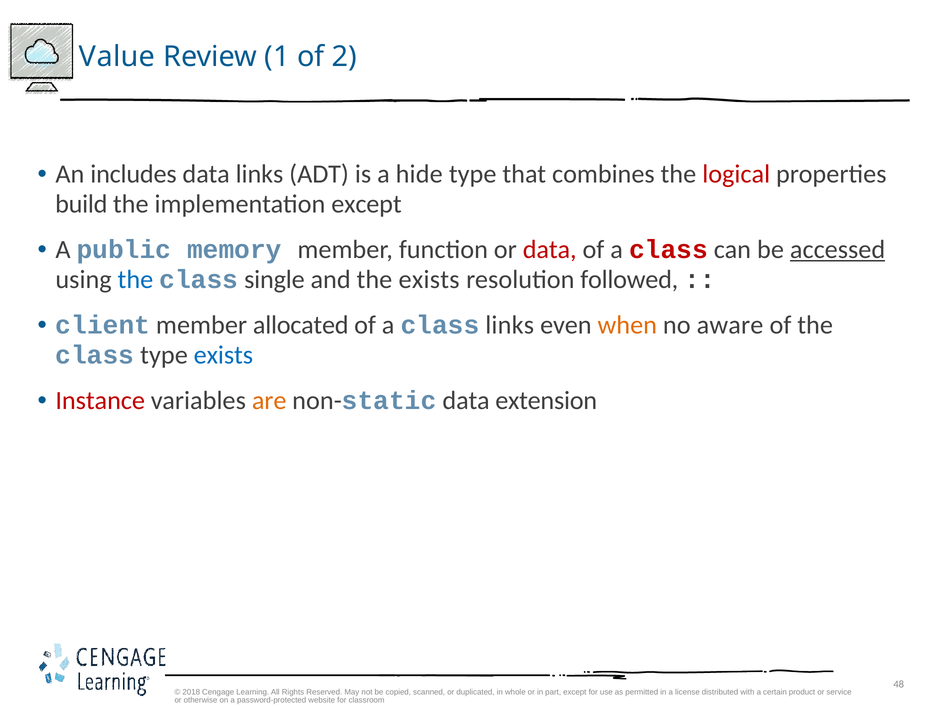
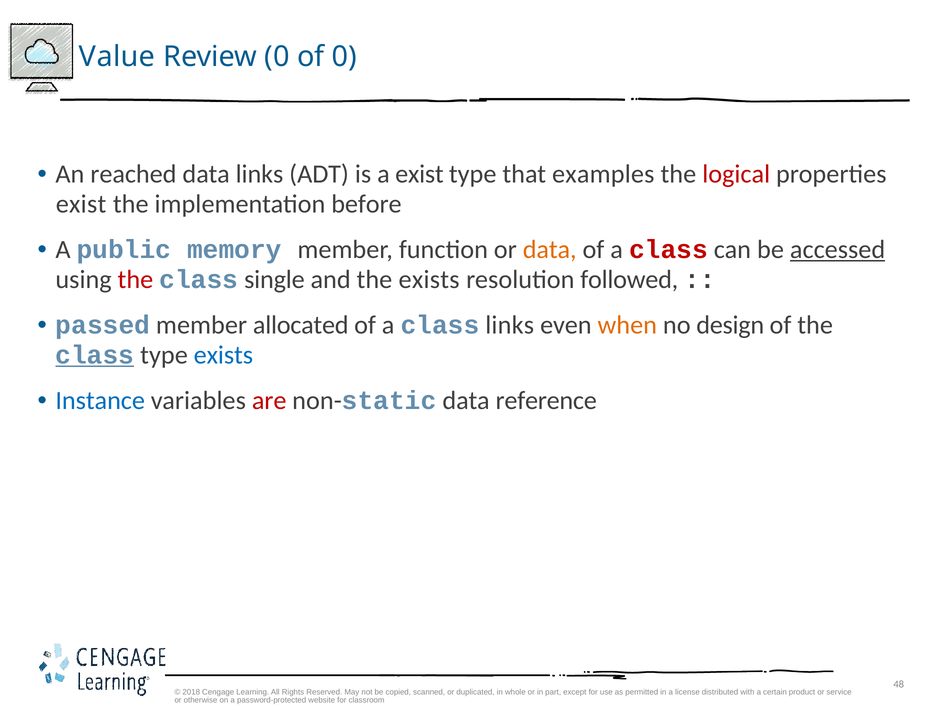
Review 1: 1 -> 0
of 2: 2 -> 0
includes: includes -> reached
a hide: hide -> exist
combines: combines -> examples
build at (81, 204): build -> exist
implementation except: except -> before
data at (550, 250) colour: red -> orange
the at (135, 280) colour: blue -> red
client: client -> passed
aware: aware -> design
class at (95, 356) underline: none -> present
Instance colour: red -> blue
are colour: orange -> red
extension: extension -> reference
